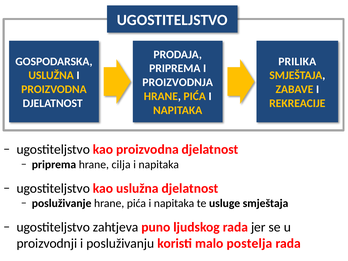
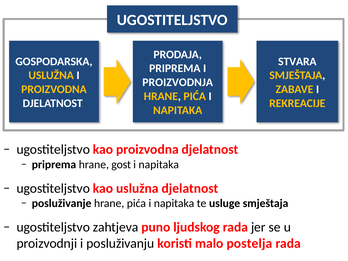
PRILIKA: PRILIKA -> STVARA
cilja: cilja -> gost
